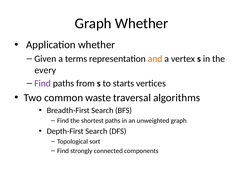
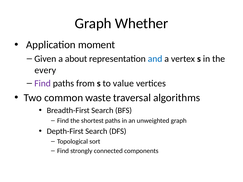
Application whether: whether -> moment
terms: terms -> about
and colour: orange -> blue
starts: starts -> value
